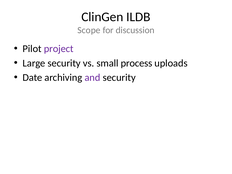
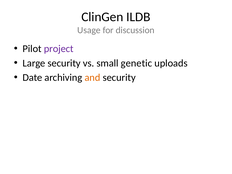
Scope: Scope -> Usage
process: process -> genetic
and colour: purple -> orange
